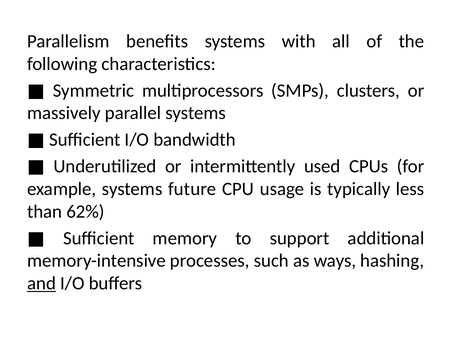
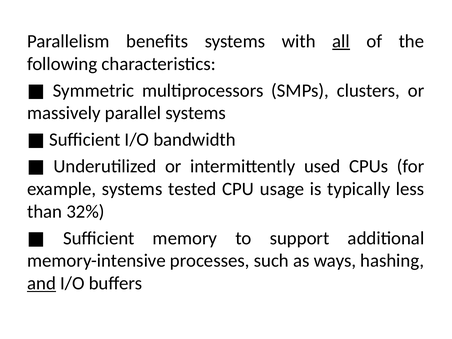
all underline: none -> present
future: future -> tested
62%: 62% -> 32%
